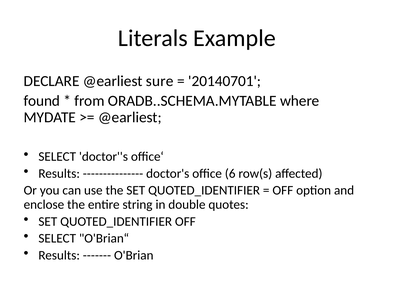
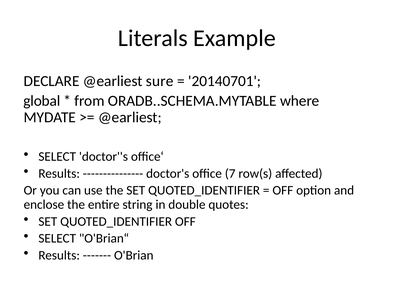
found: found -> global
6: 6 -> 7
